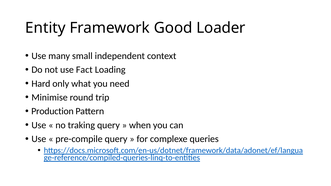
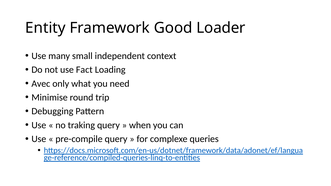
Hard: Hard -> Avec
Production: Production -> Debugging
